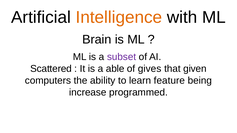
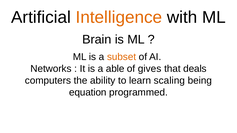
subset colour: purple -> orange
Scattered: Scattered -> Networks
given: given -> deals
feature: feature -> scaling
increase: increase -> equation
